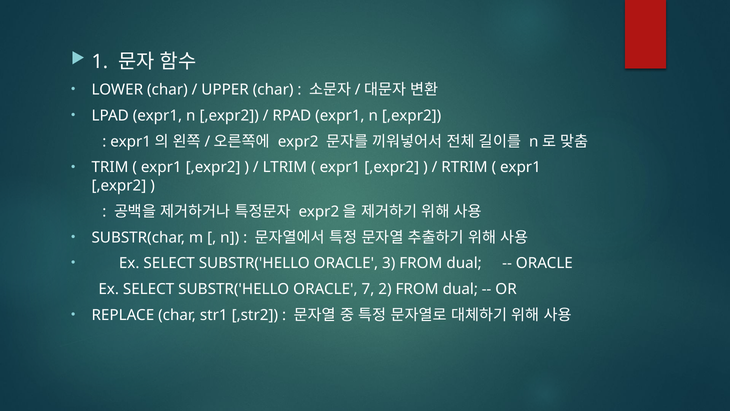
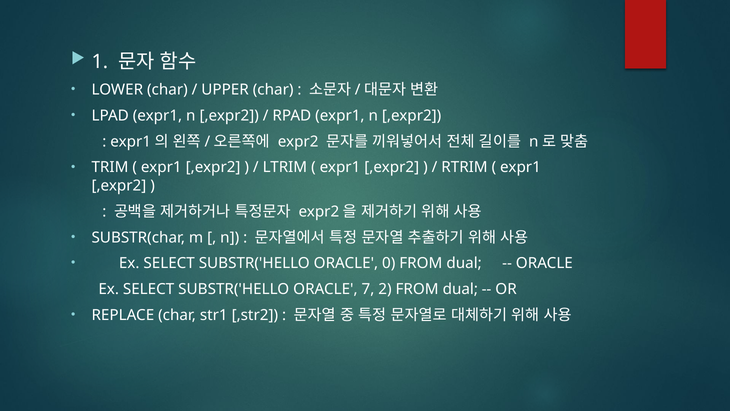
3: 3 -> 0
